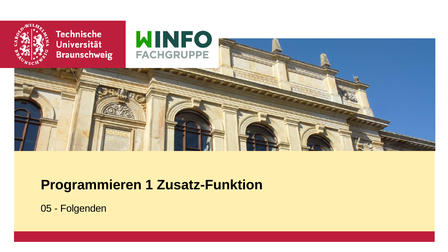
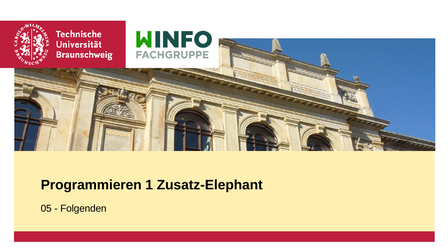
Zusatz-Funktion: Zusatz-Funktion -> Zusatz-Elephant
